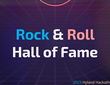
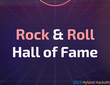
Rock colour: light blue -> pink
